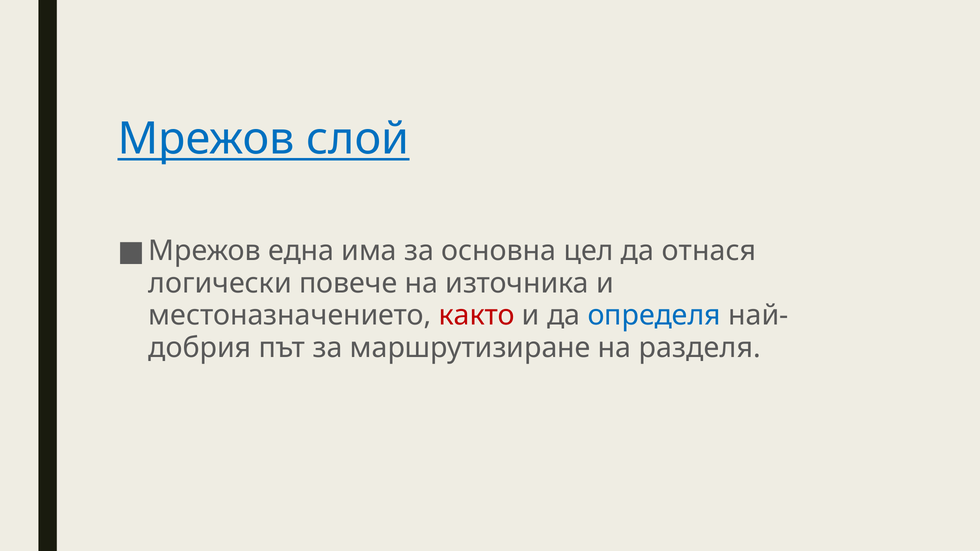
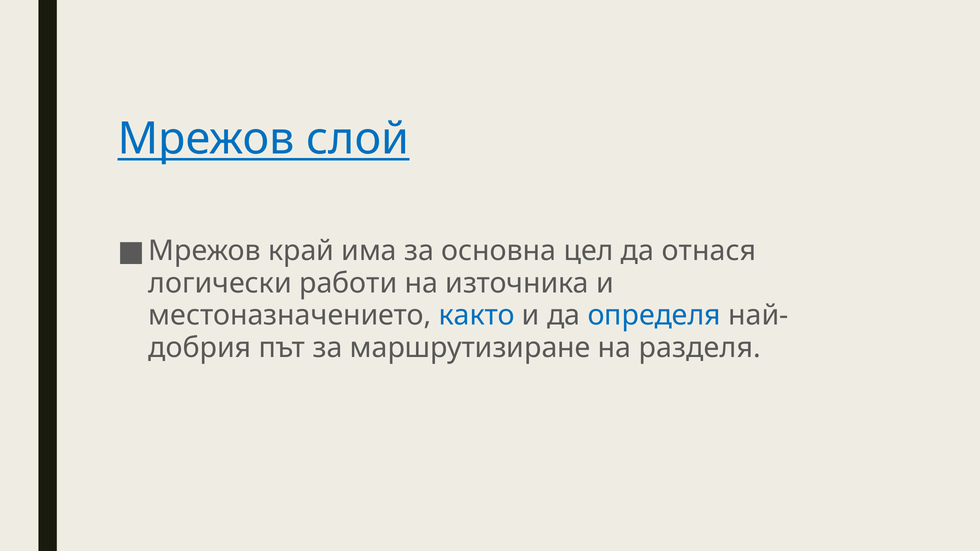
една: една -> край
повече: повече -> работи
както colour: red -> blue
